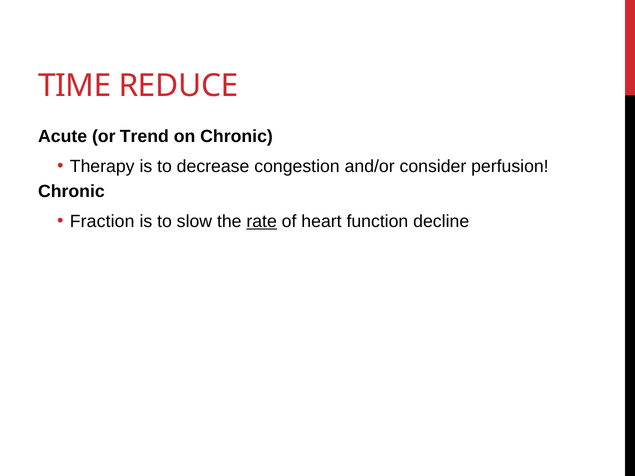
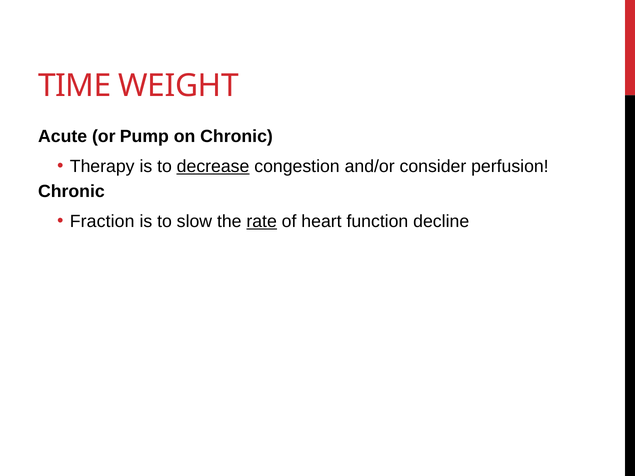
REDUCE: REDUCE -> WEIGHT
Trend: Trend -> Pump
decrease underline: none -> present
